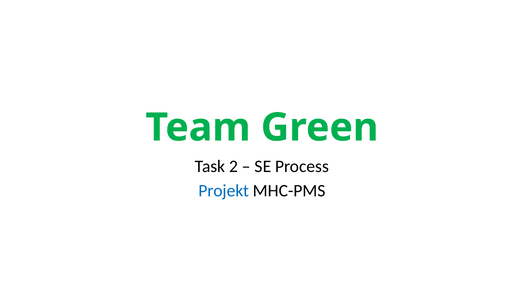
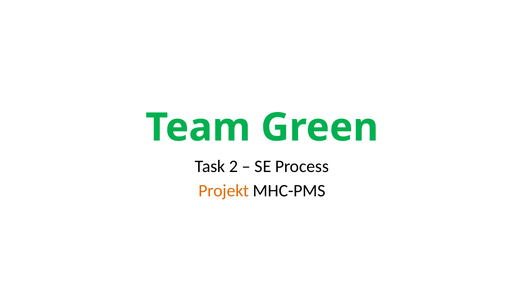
Projekt colour: blue -> orange
